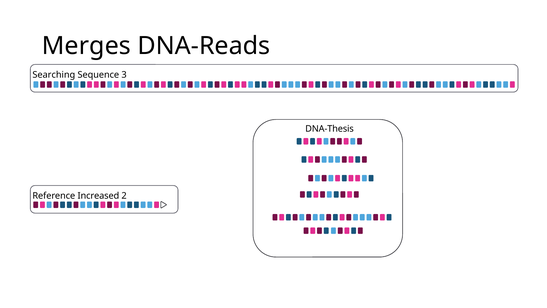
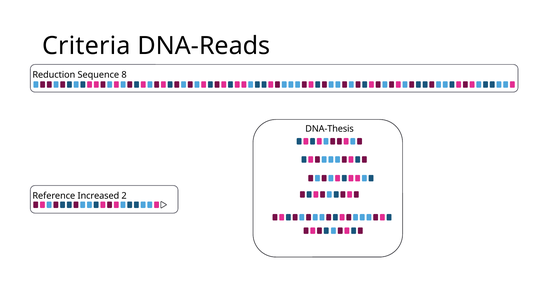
Merges: Merges -> Criteria
Searching: Searching -> Reduction
3: 3 -> 8
